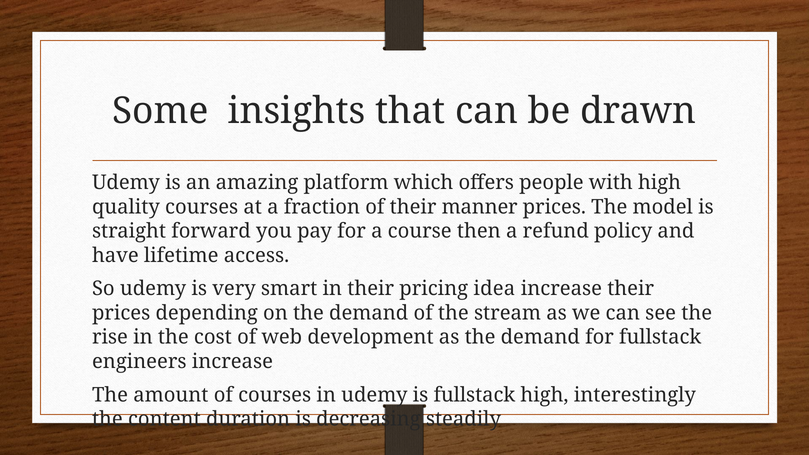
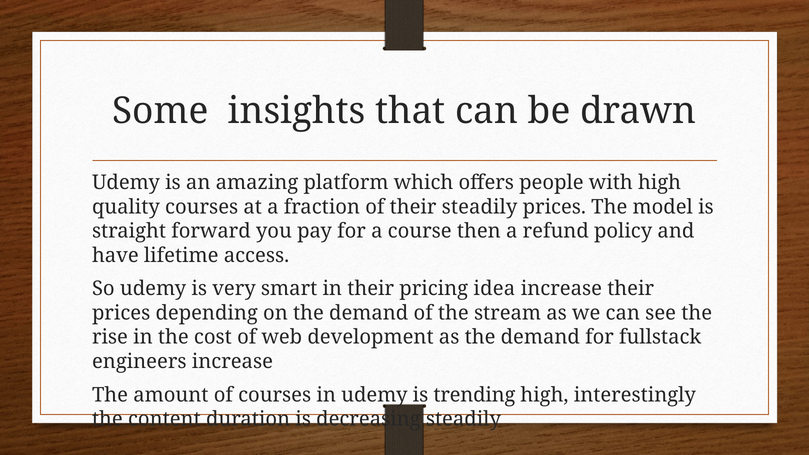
their manner: manner -> steadily
is fullstack: fullstack -> trending
